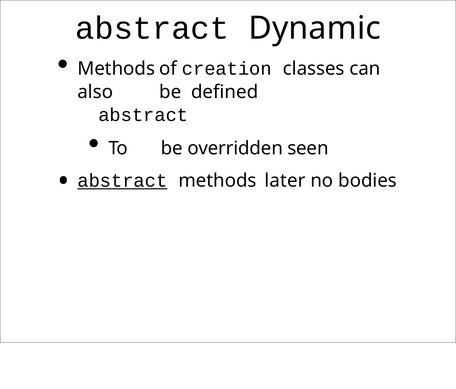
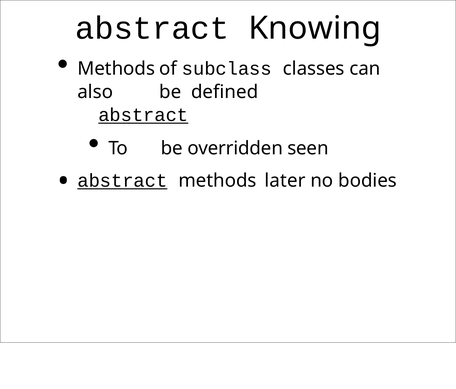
Dynamic: Dynamic -> Knowing
creation: creation -> subclass
abstract at (143, 115) underline: none -> present
